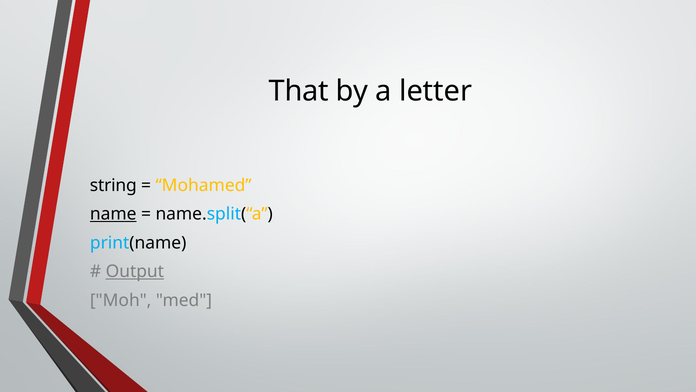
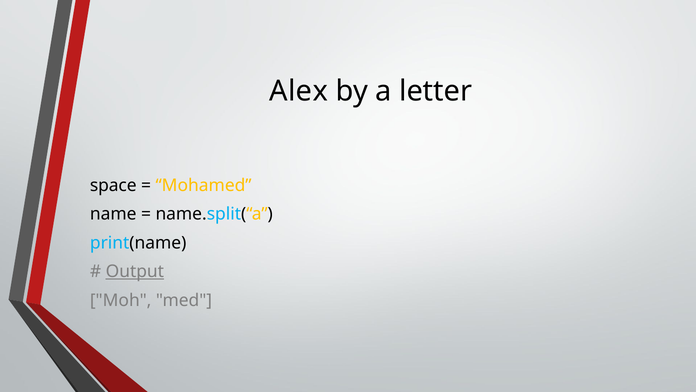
That: That -> Alex
string: string -> space
name underline: present -> none
